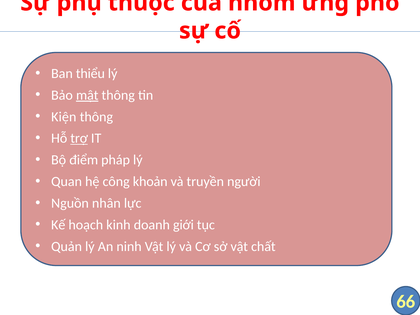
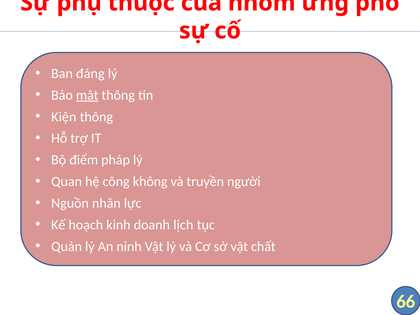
thiểu: thiểu -> đáng
trợ underline: present -> none
khoản: khoản -> không
giới: giới -> lịch
